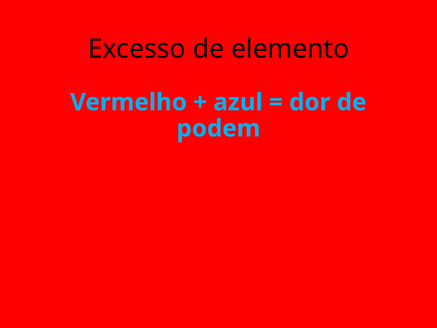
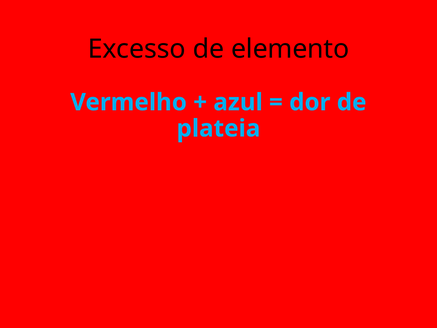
podem: podem -> plateia
